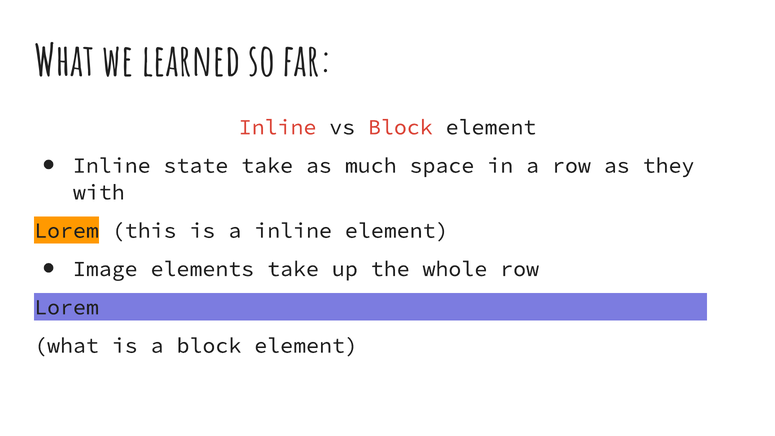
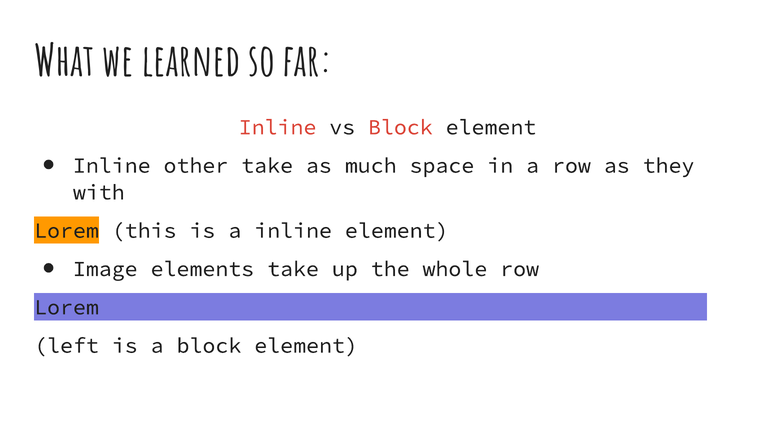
state: state -> other
what at (66, 346): what -> left
